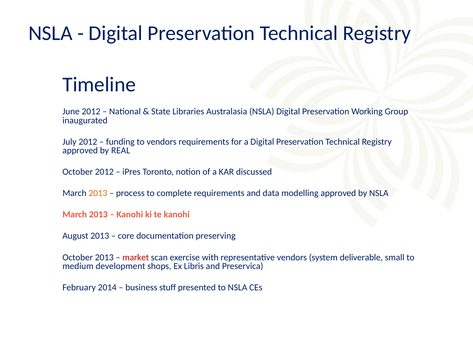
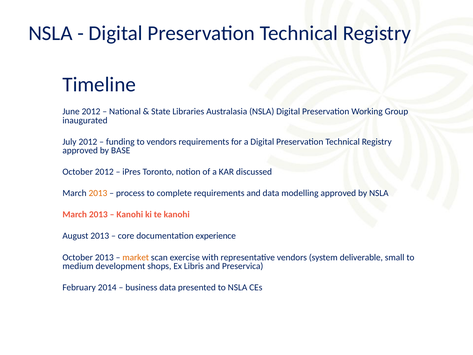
REAL: REAL -> BASE
preserving: preserving -> experience
market colour: red -> orange
business stuff: stuff -> data
